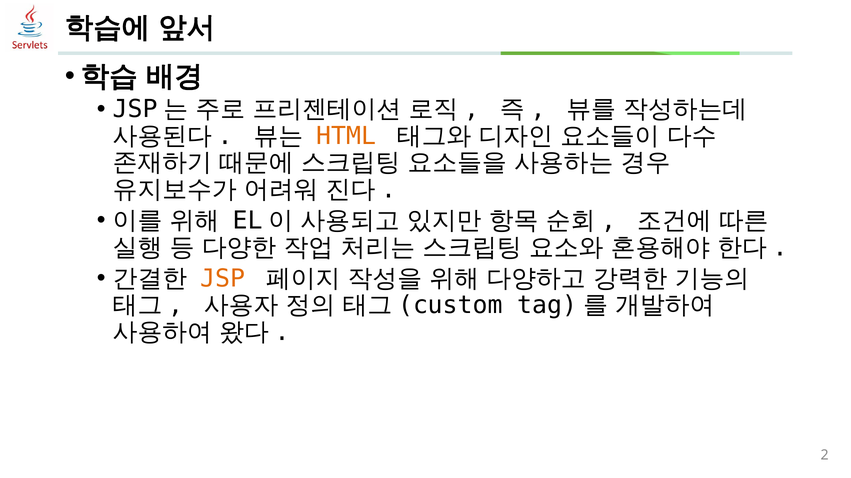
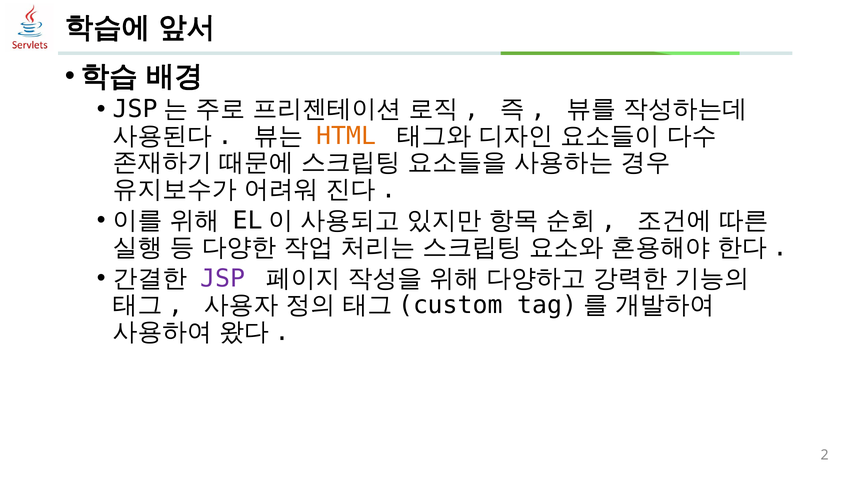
JSP colour: orange -> purple
